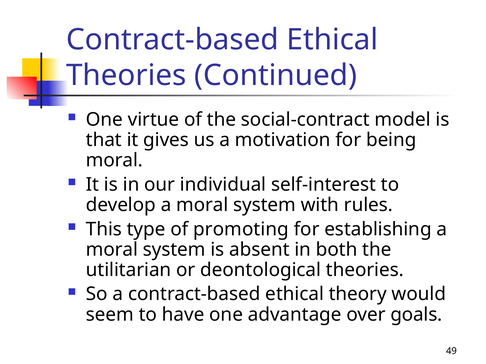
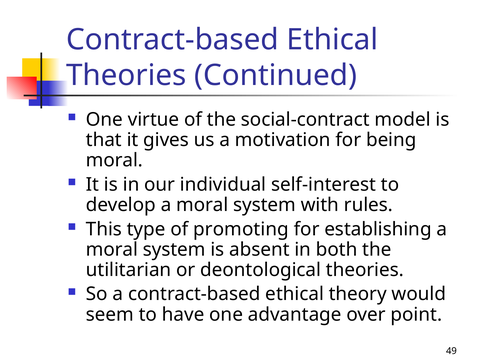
goals: goals -> point
